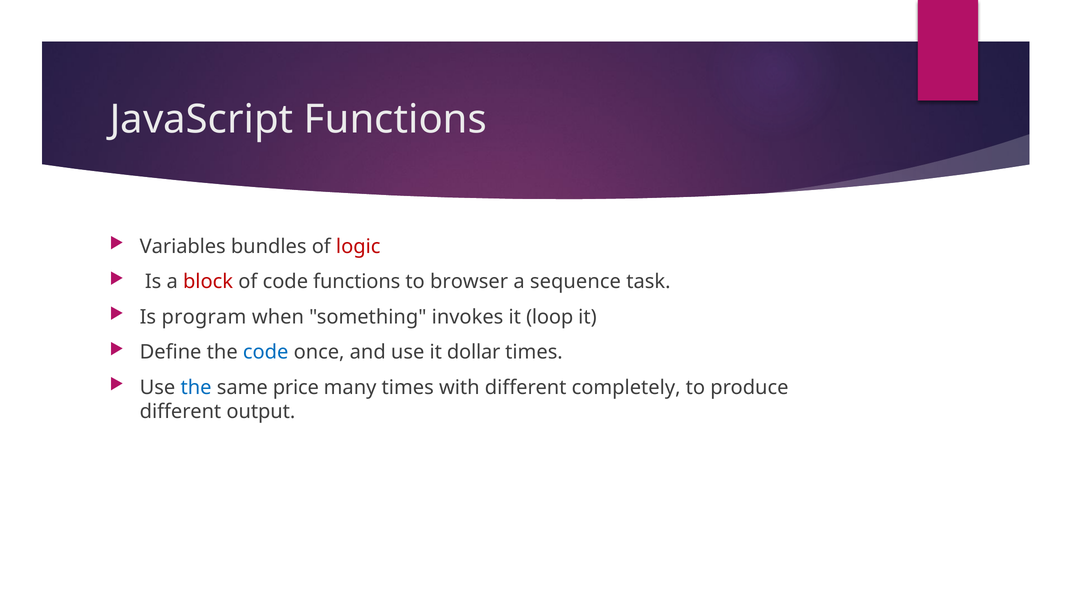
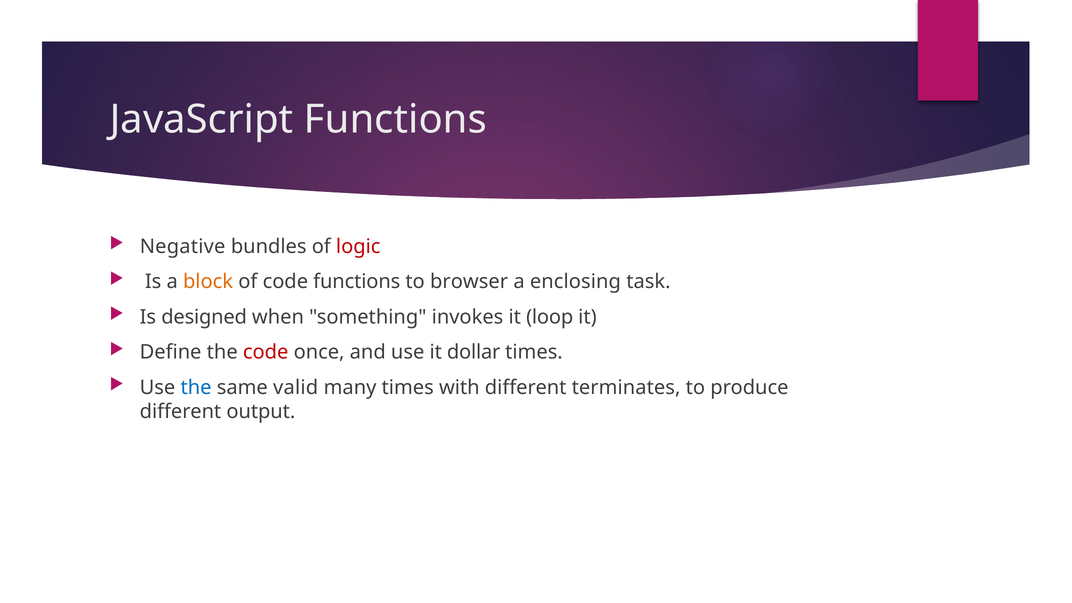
Variables: Variables -> Negative
block colour: red -> orange
sequence: sequence -> enclosing
program: program -> designed
code at (266, 352) colour: blue -> red
price: price -> valid
completely: completely -> terminates
